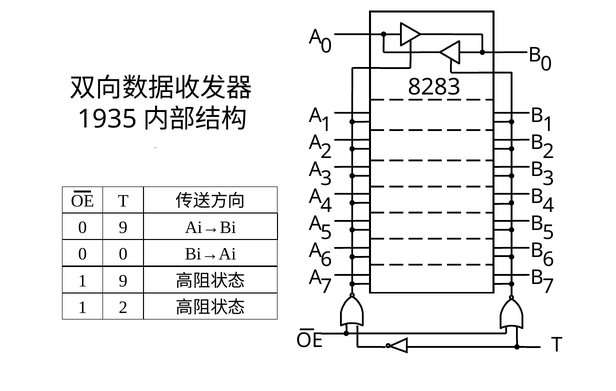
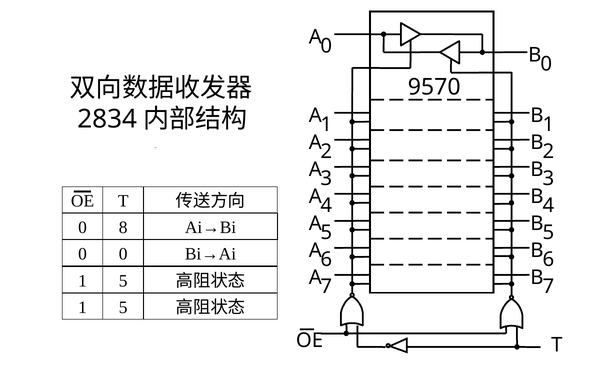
8283: 8283 -> 9570
1935: 1935 -> 2834
0 9: 9 -> 8
9 at (123, 281): 9 -> 5
2 at (123, 307): 2 -> 5
